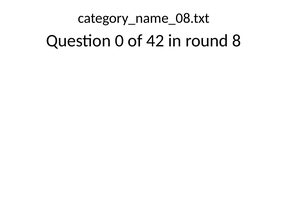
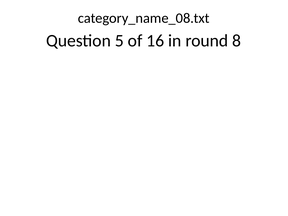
0: 0 -> 5
42: 42 -> 16
